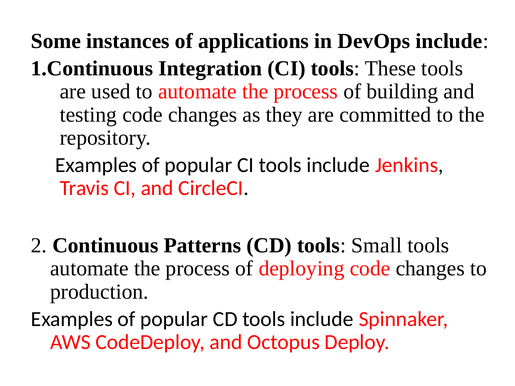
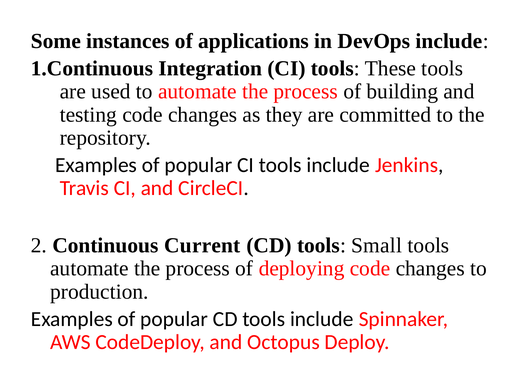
Patterns: Patterns -> Current
